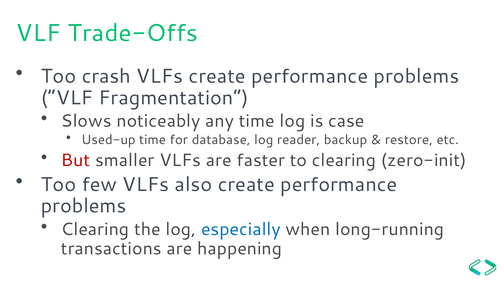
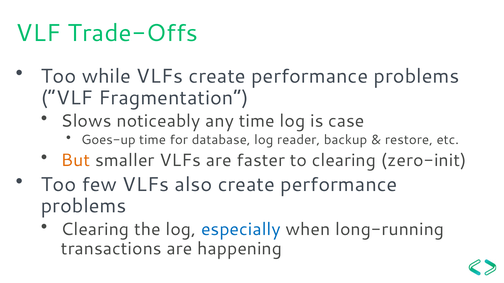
crash: crash -> while
Used-up: Used-up -> Goes-up
But colour: red -> orange
